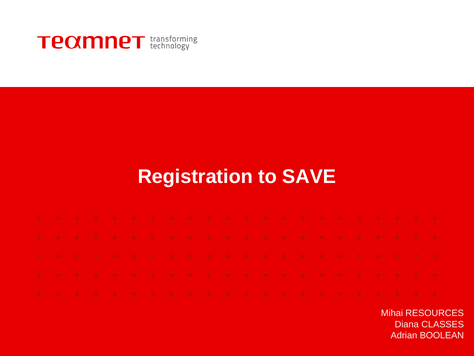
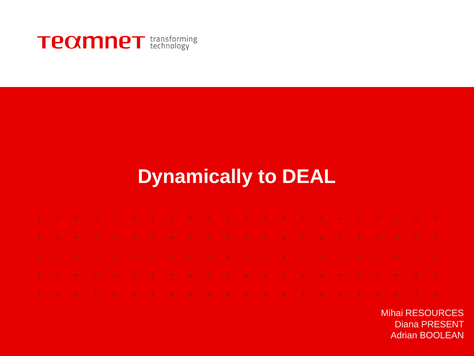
Registration: Registration -> Dynamically
SAVE: SAVE -> DEAL
CLASSES: CLASSES -> PRESENT
